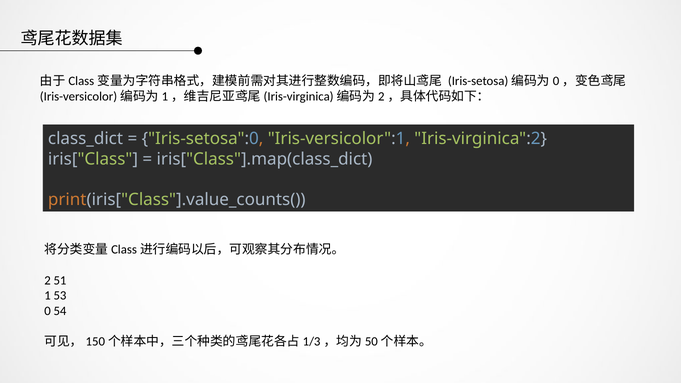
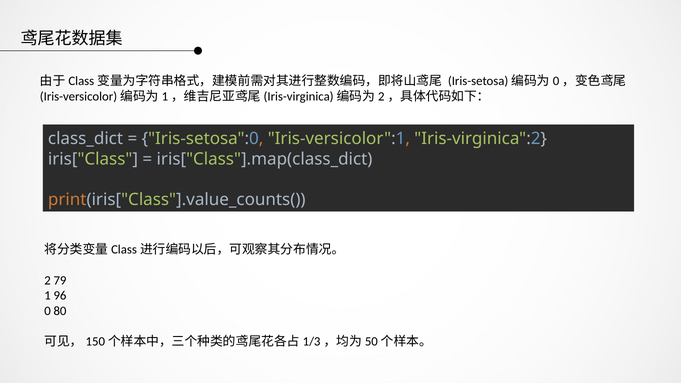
51: 51 -> 79
53: 53 -> 96
54: 54 -> 80
